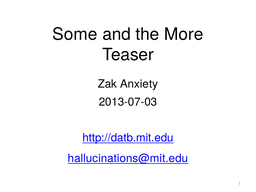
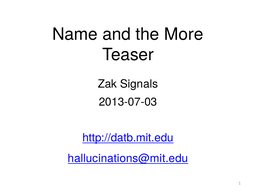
Some: Some -> Name
Anxiety: Anxiety -> Signals
